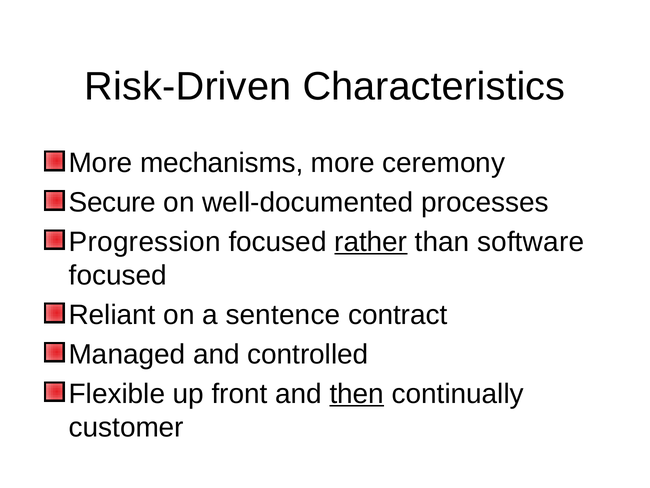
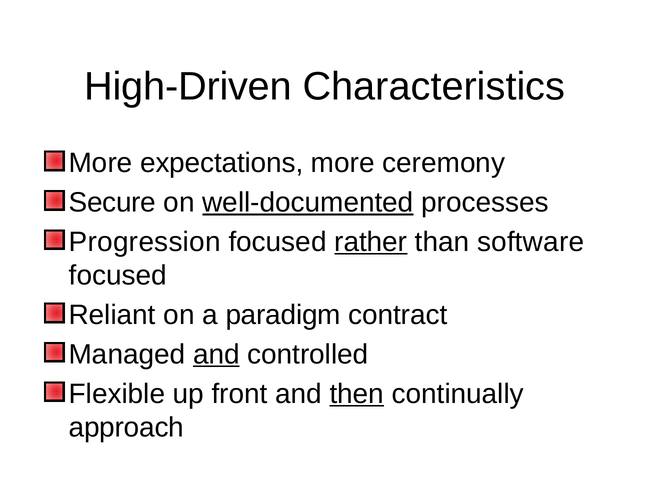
Risk-Driven: Risk-Driven -> High-Driven
mechanisms: mechanisms -> expectations
well-documented underline: none -> present
sentence: sentence -> paradigm
and at (216, 354) underline: none -> present
customer: customer -> approach
